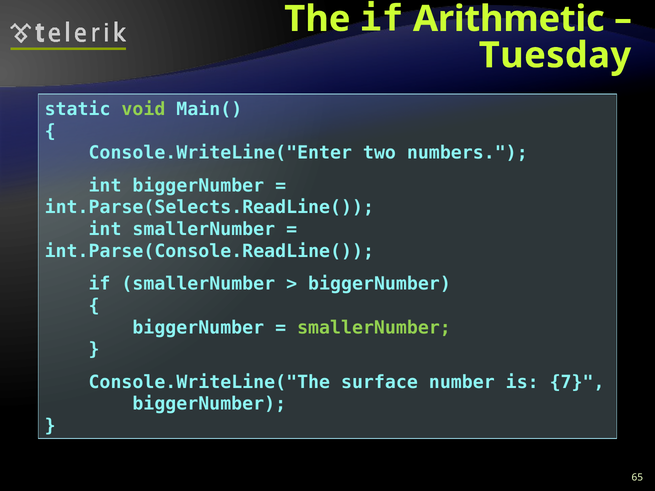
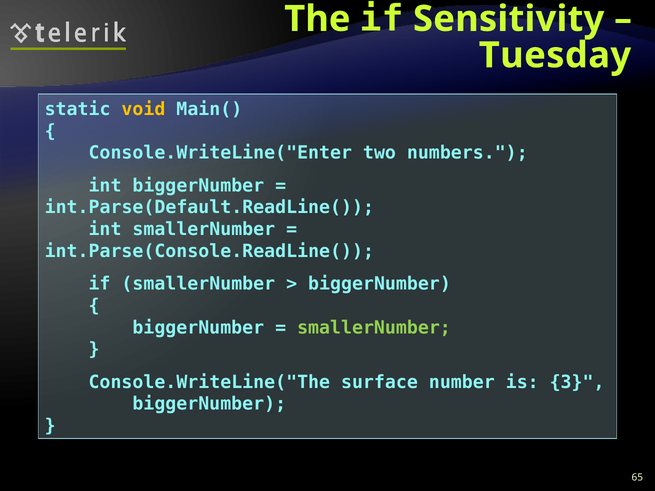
Arithmetic: Arithmetic -> Sensitivity
void colour: light green -> yellow
int.Parse(Selects.ReadLine(: int.Parse(Selects.ReadLine( -> int.Parse(Default.ReadLine(
7: 7 -> 3
